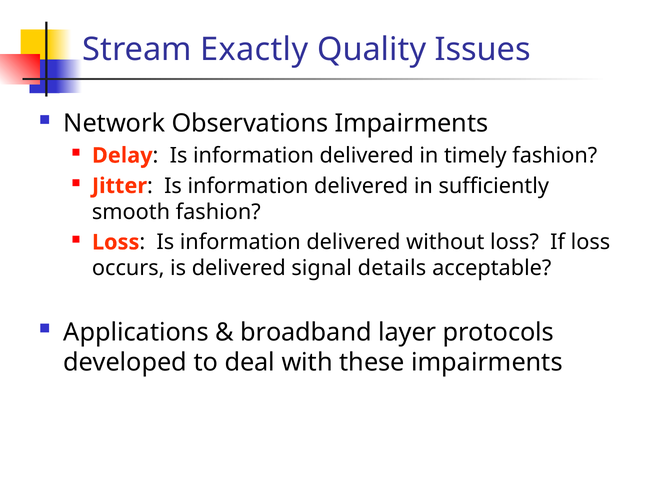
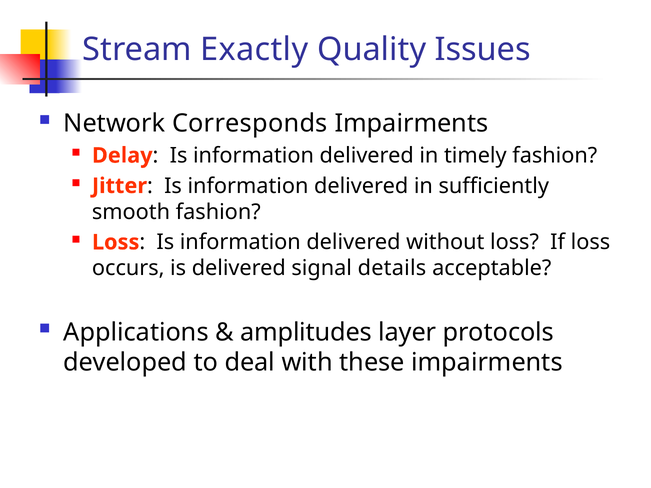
Observations: Observations -> Corresponds
broadband: broadband -> amplitudes
